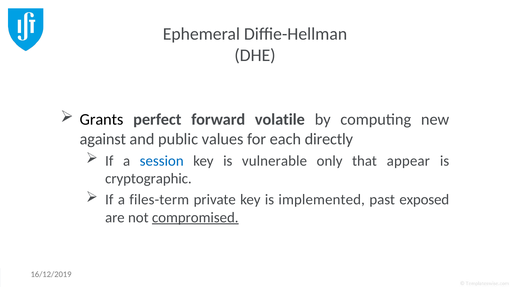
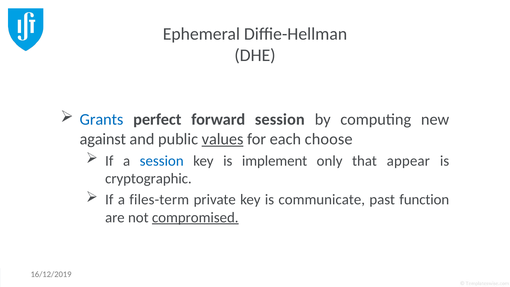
Grants colour: black -> blue
forward volatile: volatile -> session
values underline: none -> present
directly: directly -> choose
vulnerable: vulnerable -> implement
implemented: implemented -> communicate
exposed: exposed -> function
